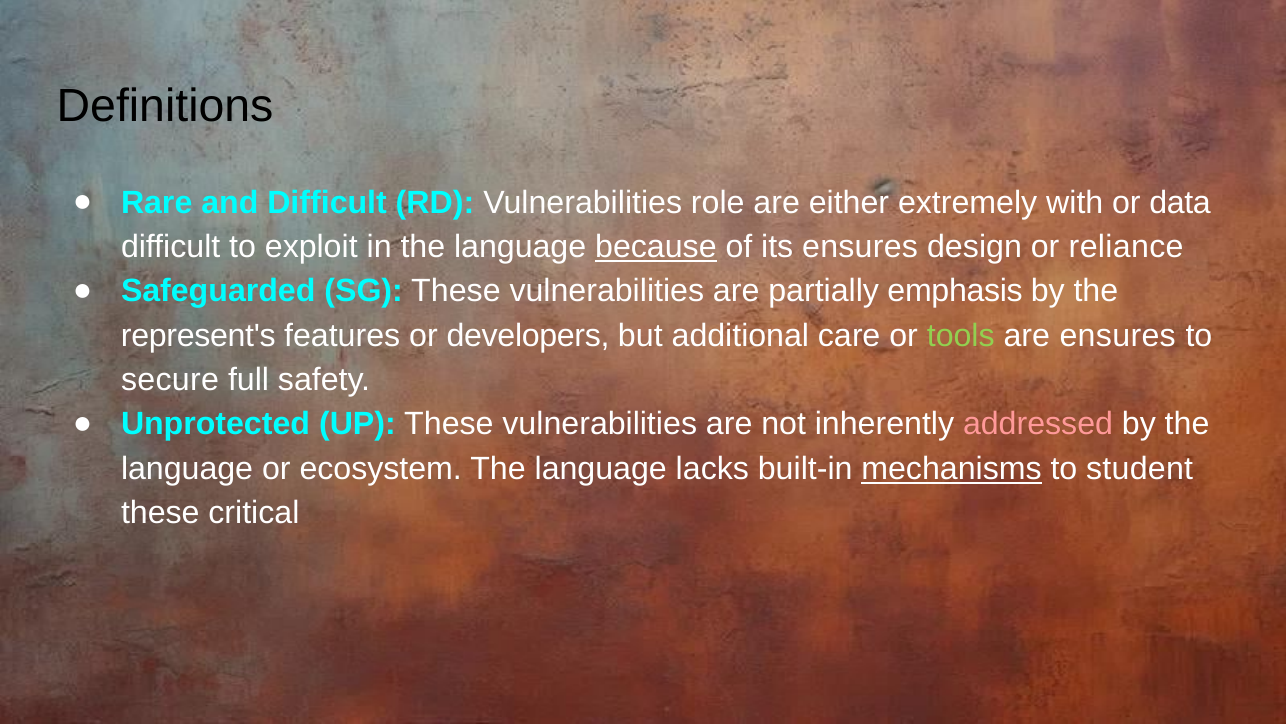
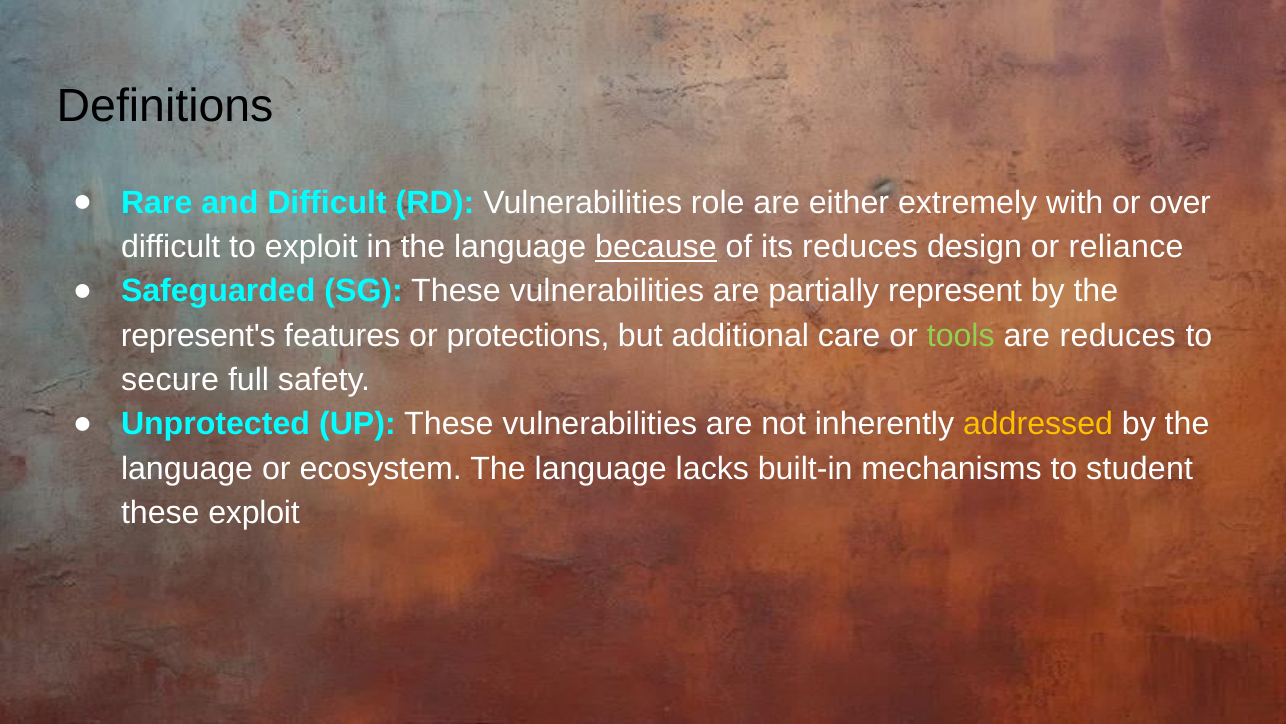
data: data -> over
its ensures: ensures -> reduces
emphasis: emphasis -> represent
developers: developers -> protections
are ensures: ensures -> reduces
addressed colour: pink -> yellow
mechanisms underline: present -> none
these critical: critical -> exploit
